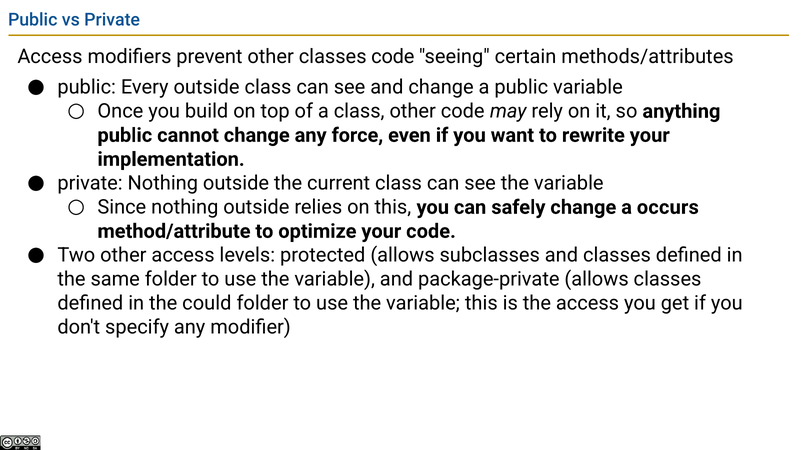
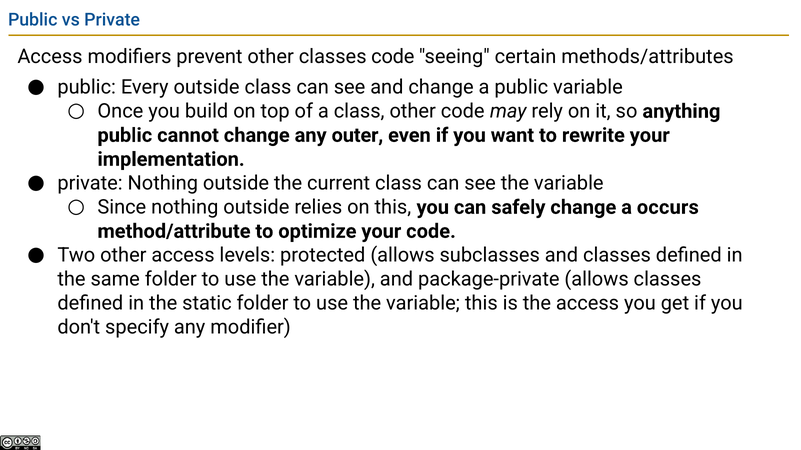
force: force -> outer
could: could -> static
